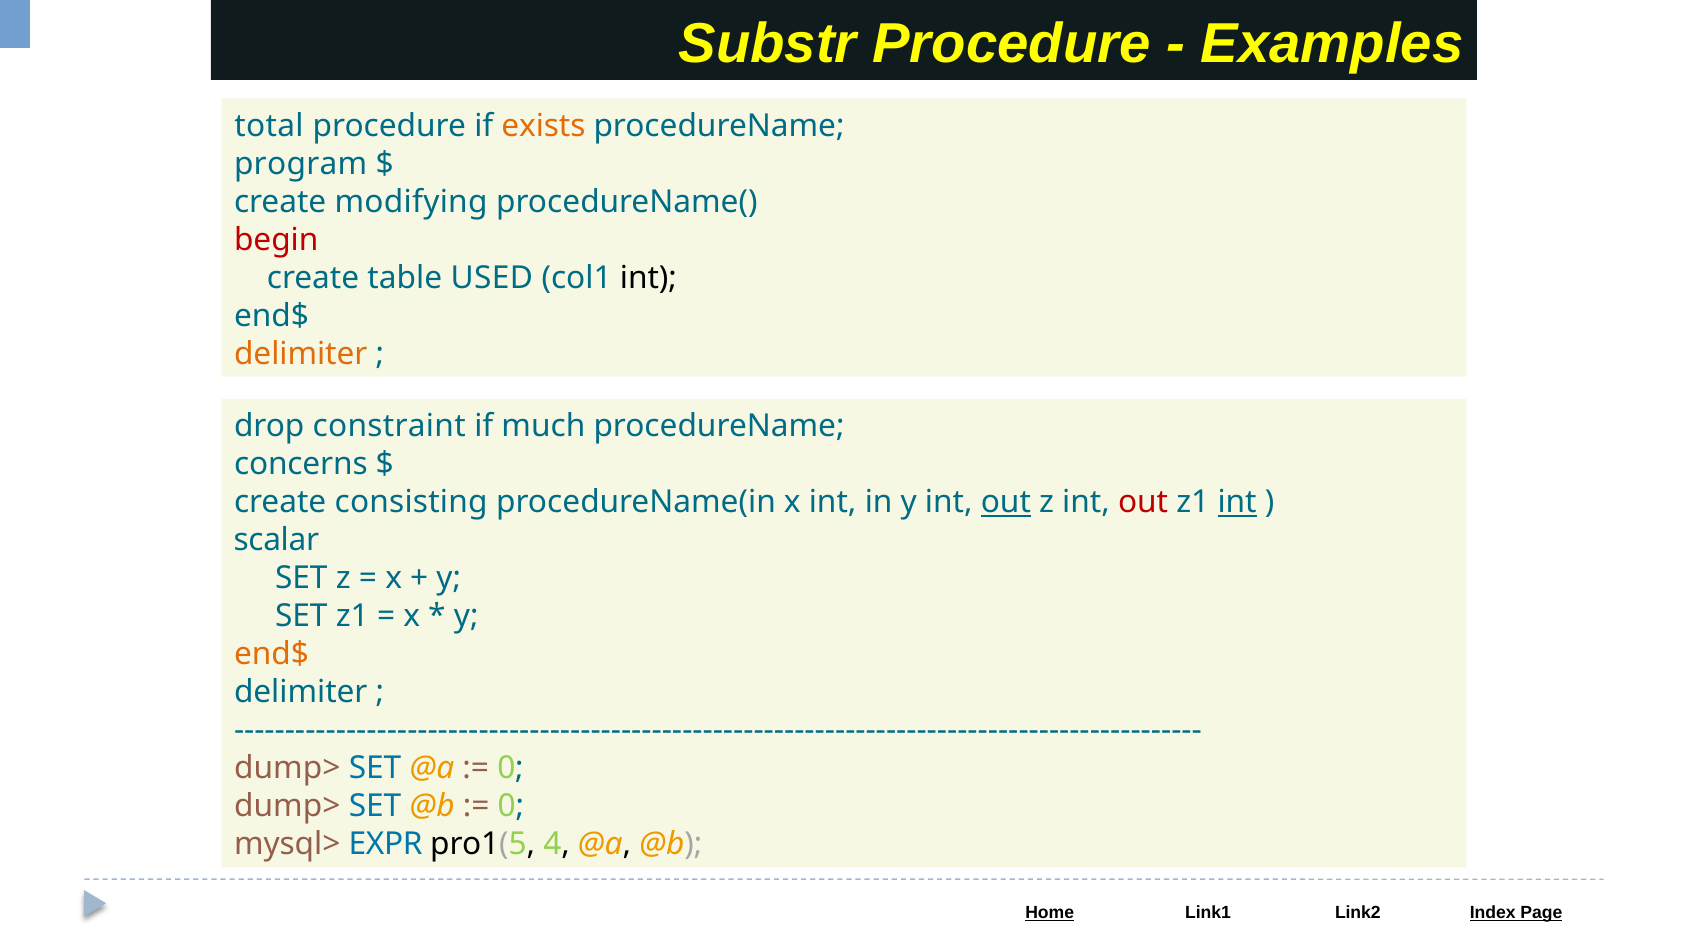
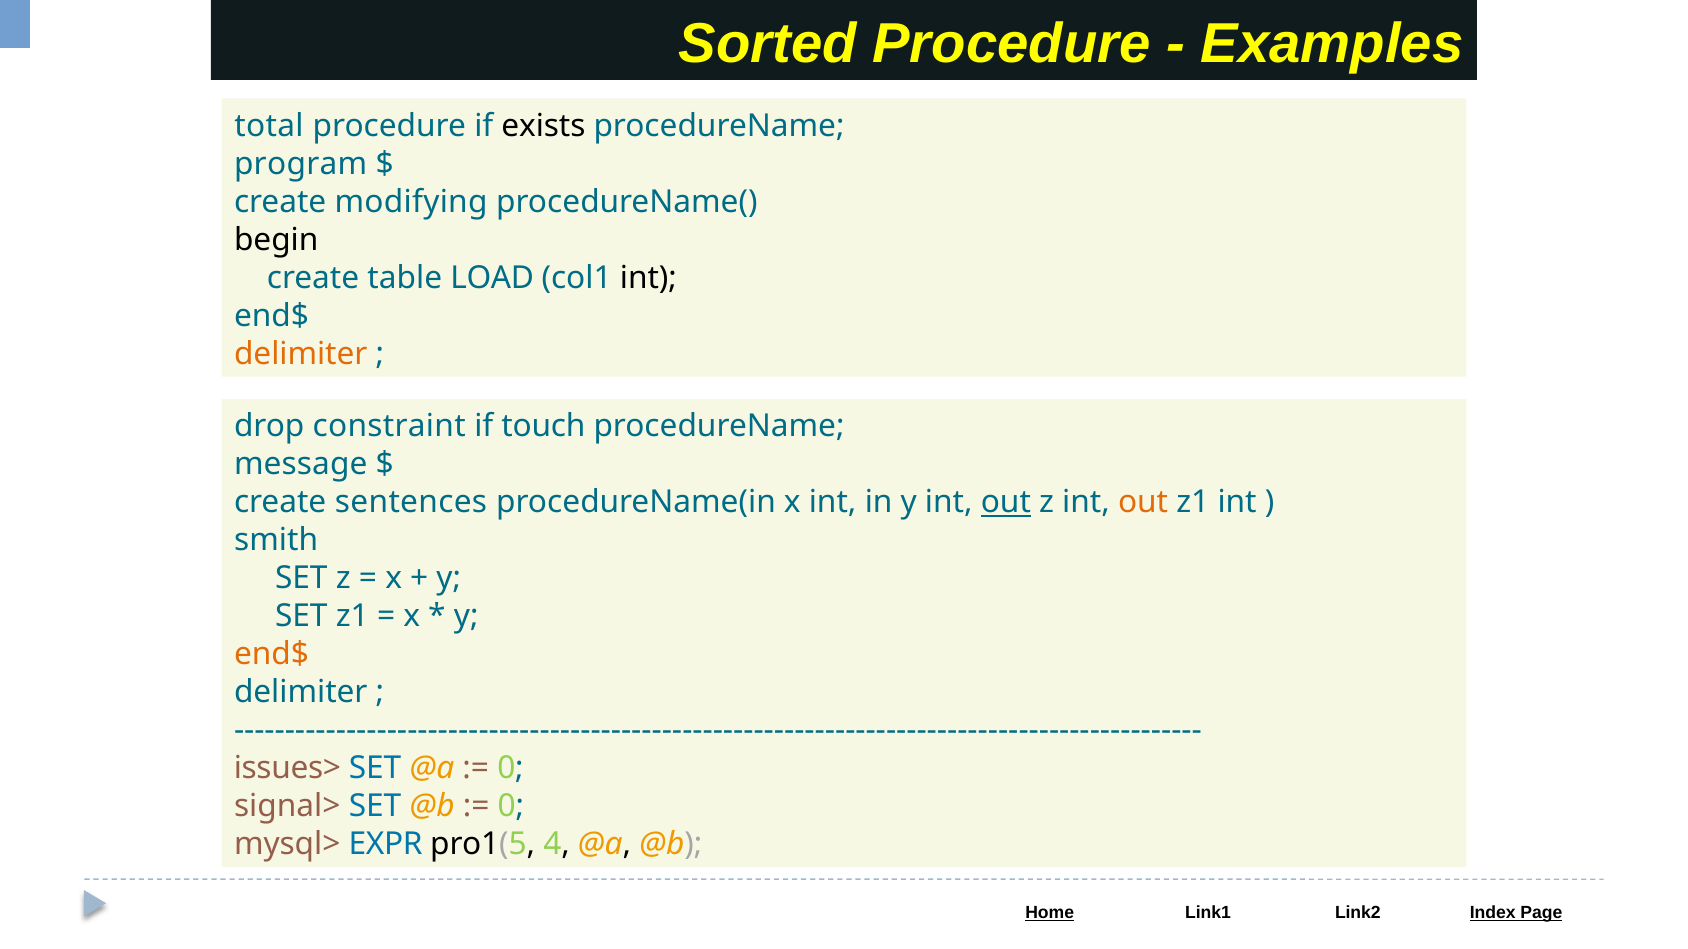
Substr: Substr -> Sorted
exists colour: orange -> black
begin colour: red -> black
USED: USED -> LOAD
much: much -> touch
concerns: concerns -> message
consisting: consisting -> sentences
out at (1143, 503) colour: red -> orange
int at (1237, 503) underline: present -> none
scalar: scalar -> smith
dump> at (287, 769): dump> -> issues>
dump> at (287, 807): dump> -> signal>
